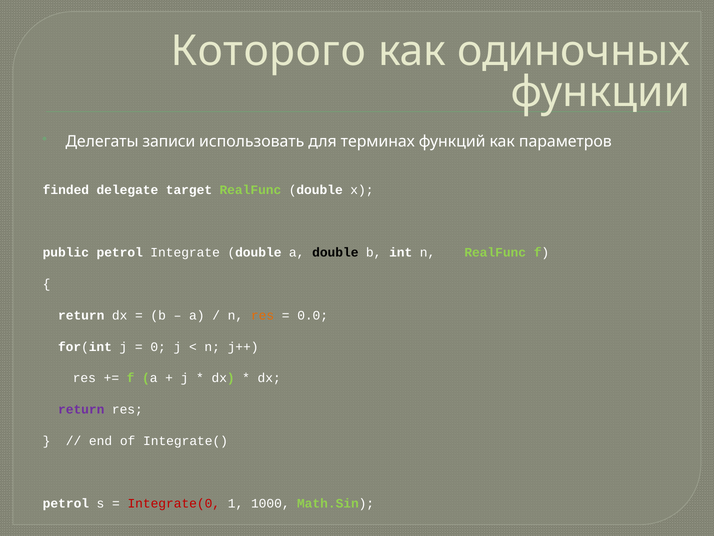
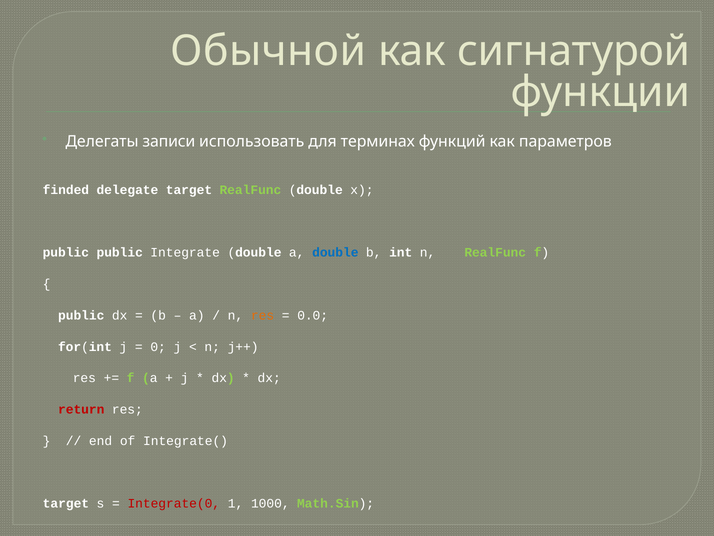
Которого: Которого -> Обычной
одиночных: одиночных -> сигнатурой
public petrol: petrol -> public
double at (335, 252) colour: black -> blue
return at (81, 315): return -> public
return at (81, 409) colour: purple -> red
petrol at (66, 503): petrol -> target
